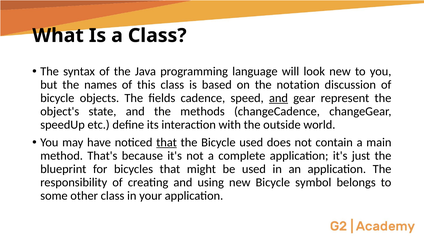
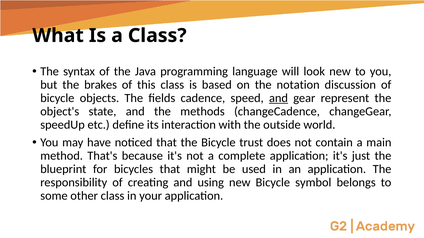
names: names -> brakes
that at (167, 143) underline: present -> none
Bicycle used: used -> trust
